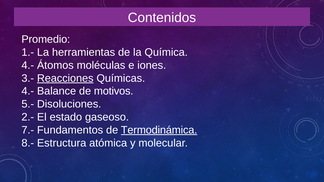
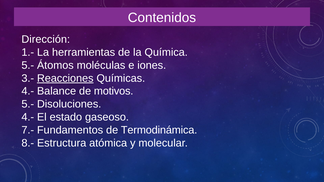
Promedio: Promedio -> Dirección
4.- at (28, 65): 4.- -> 5.-
2.- at (28, 117): 2.- -> 4.-
Termodinámica underline: present -> none
